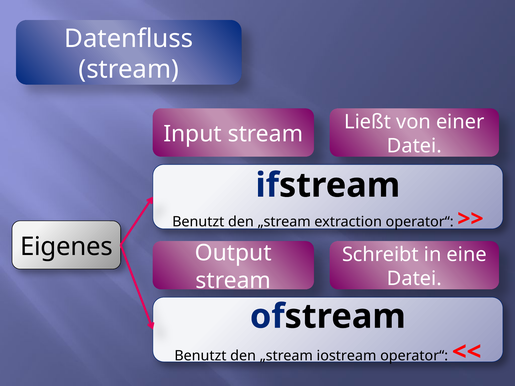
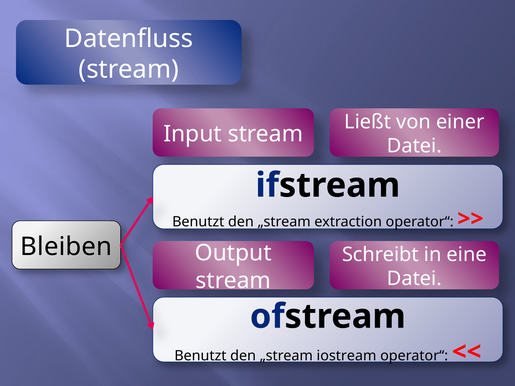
Eigenes: Eigenes -> Bleiben
